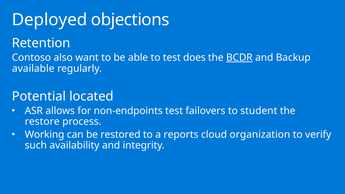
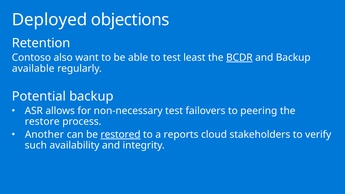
does: does -> least
Potential located: located -> backup
non-endpoints: non-endpoints -> non-necessary
student: student -> peering
Working: Working -> Another
restored underline: none -> present
organization: organization -> stakeholders
